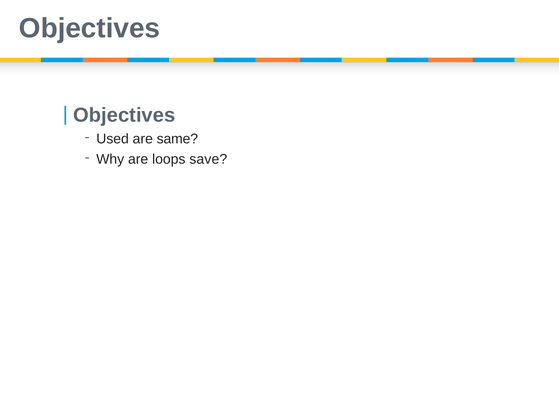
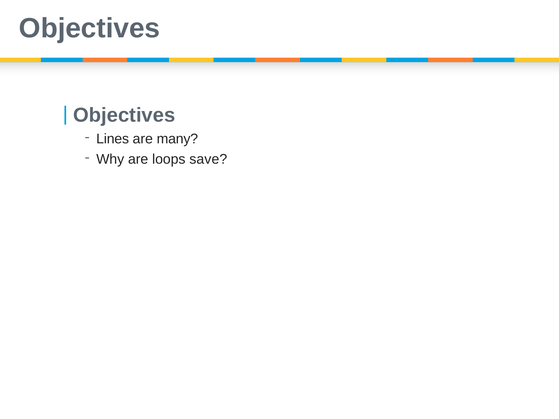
Used: Used -> Lines
same: same -> many
